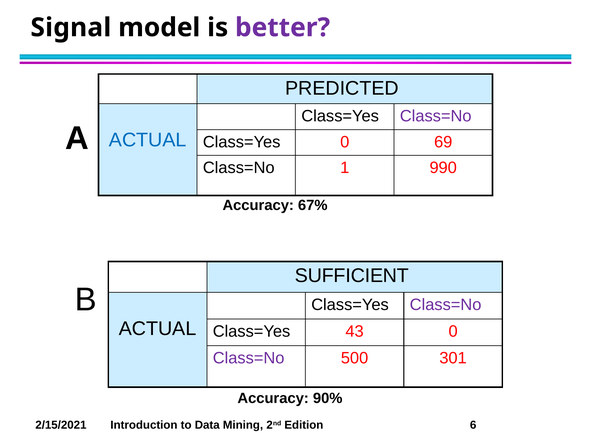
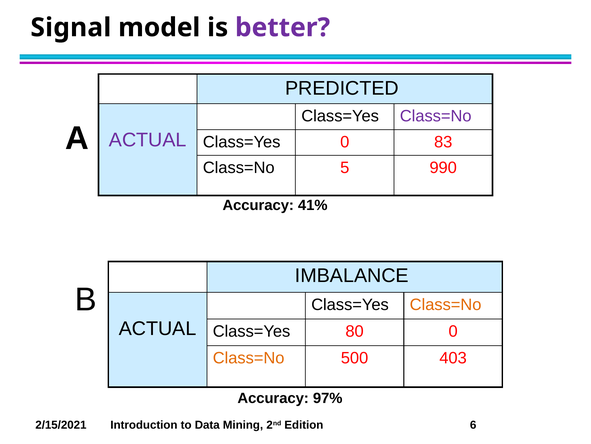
ACTUAL at (148, 140) colour: blue -> purple
69: 69 -> 83
1: 1 -> 5
67%: 67% -> 41%
SUFFICIENT: SUFFICIENT -> IMBALANCE
Class=No at (446, 304) colour: purple -> orange
43: 43 -> 80
Class=No at (249, 357) colour: purple -> orange
301: 301 -> 403
90%: 90% -> 97%
